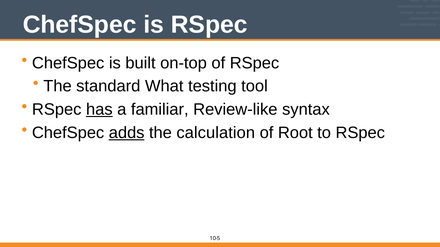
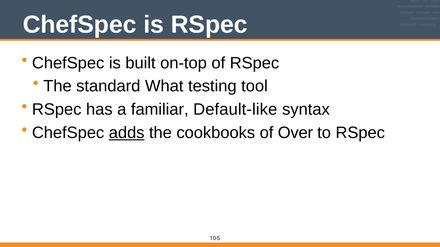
has underline: present -> none
Review-like: Review-like -> Default-like
calculation: calculation -> cookbooks
Root: Root -> Over
